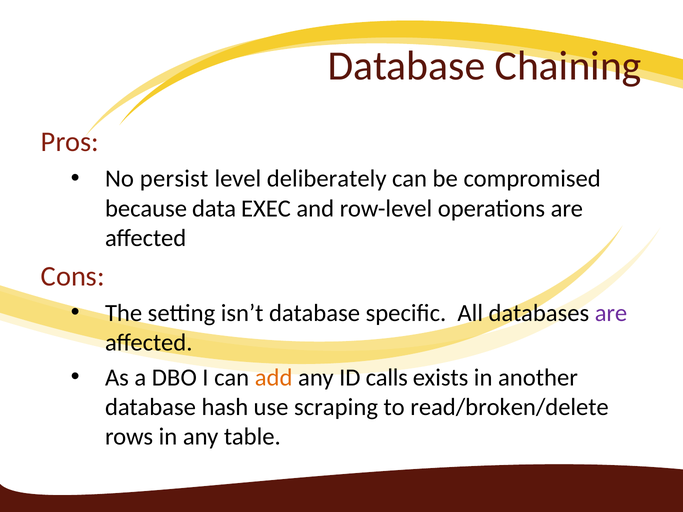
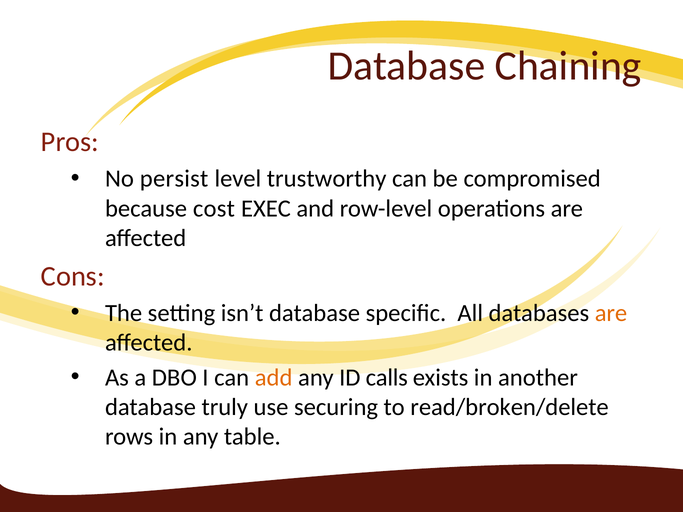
deliberately: deliberately -> trustworthy
data: data -> cost
are at (611, 313) colour: purple -> orange
hash: hash -> truly
scraping: scraping -> securing
